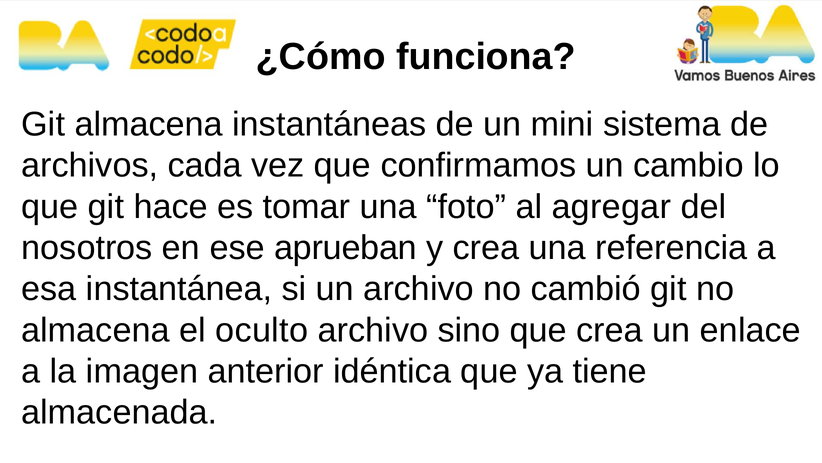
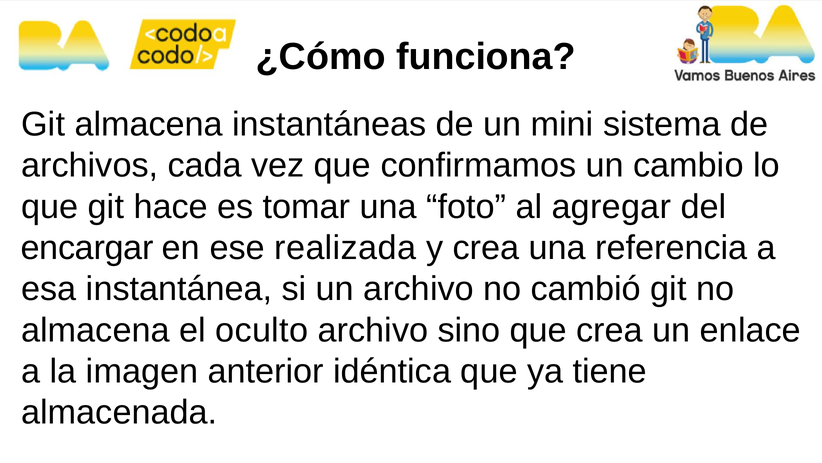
nosotros: nosotros -> encargar
aprueban: aprueban -> realizada
